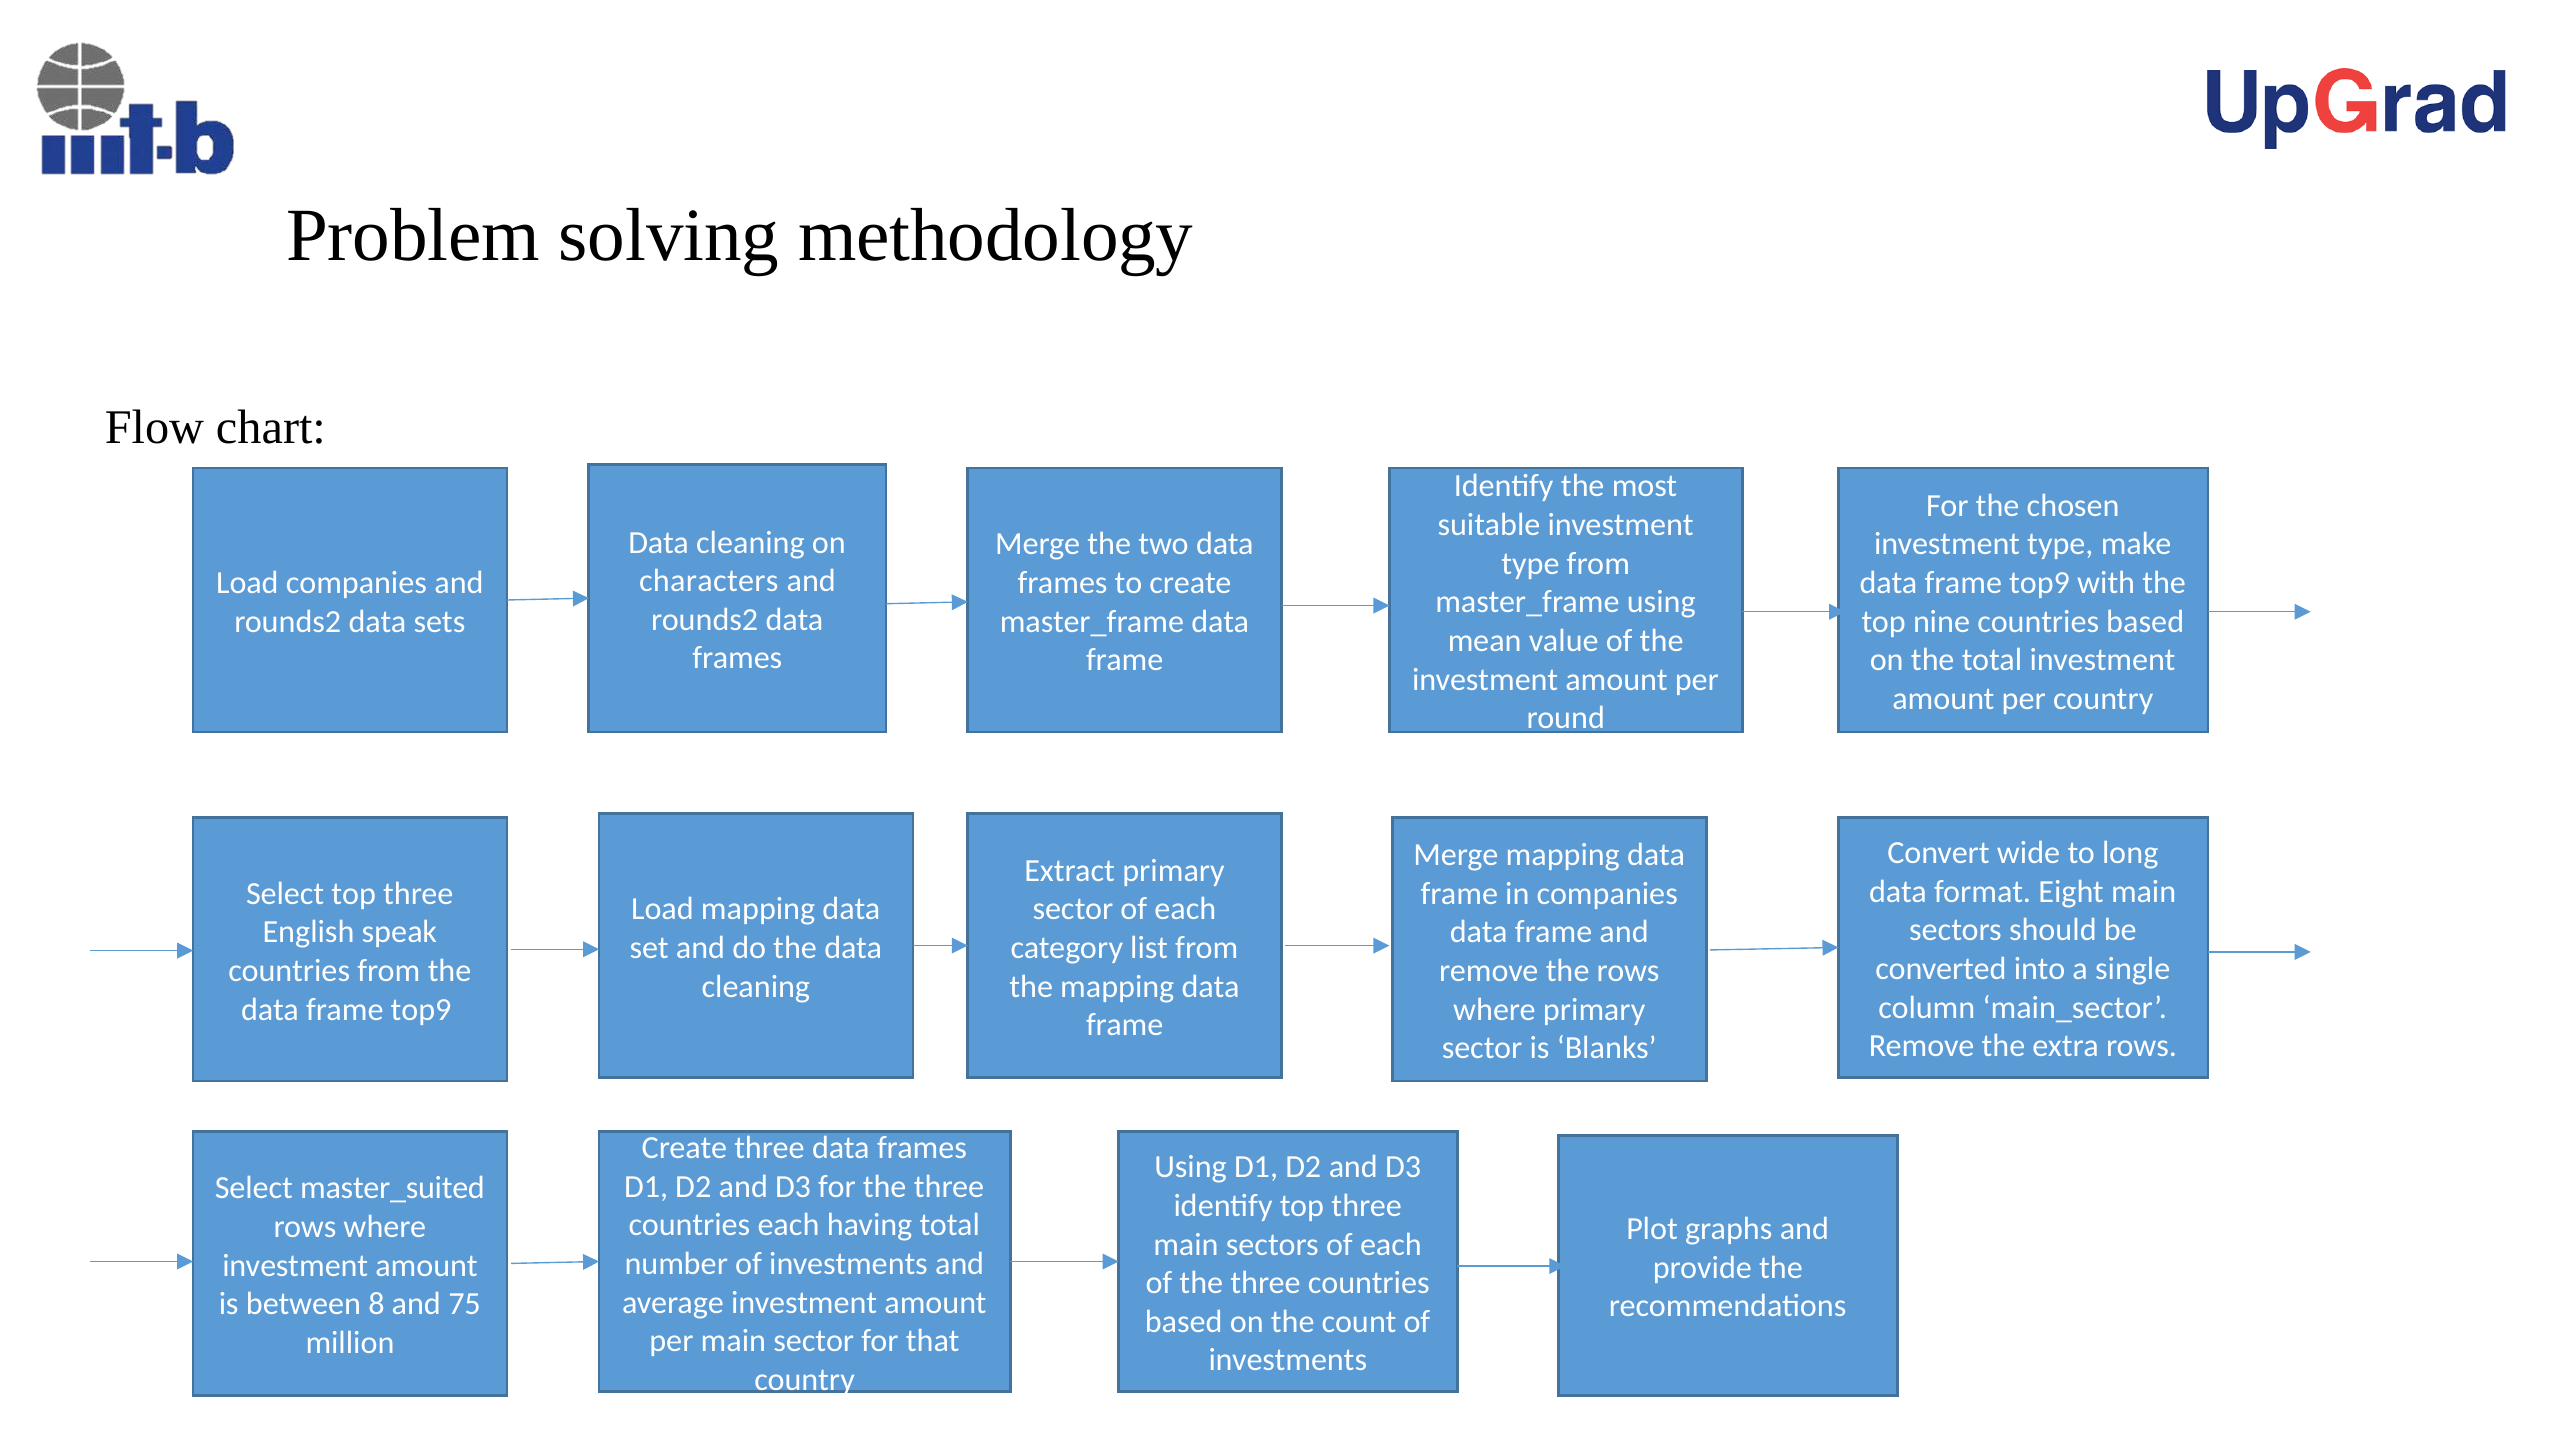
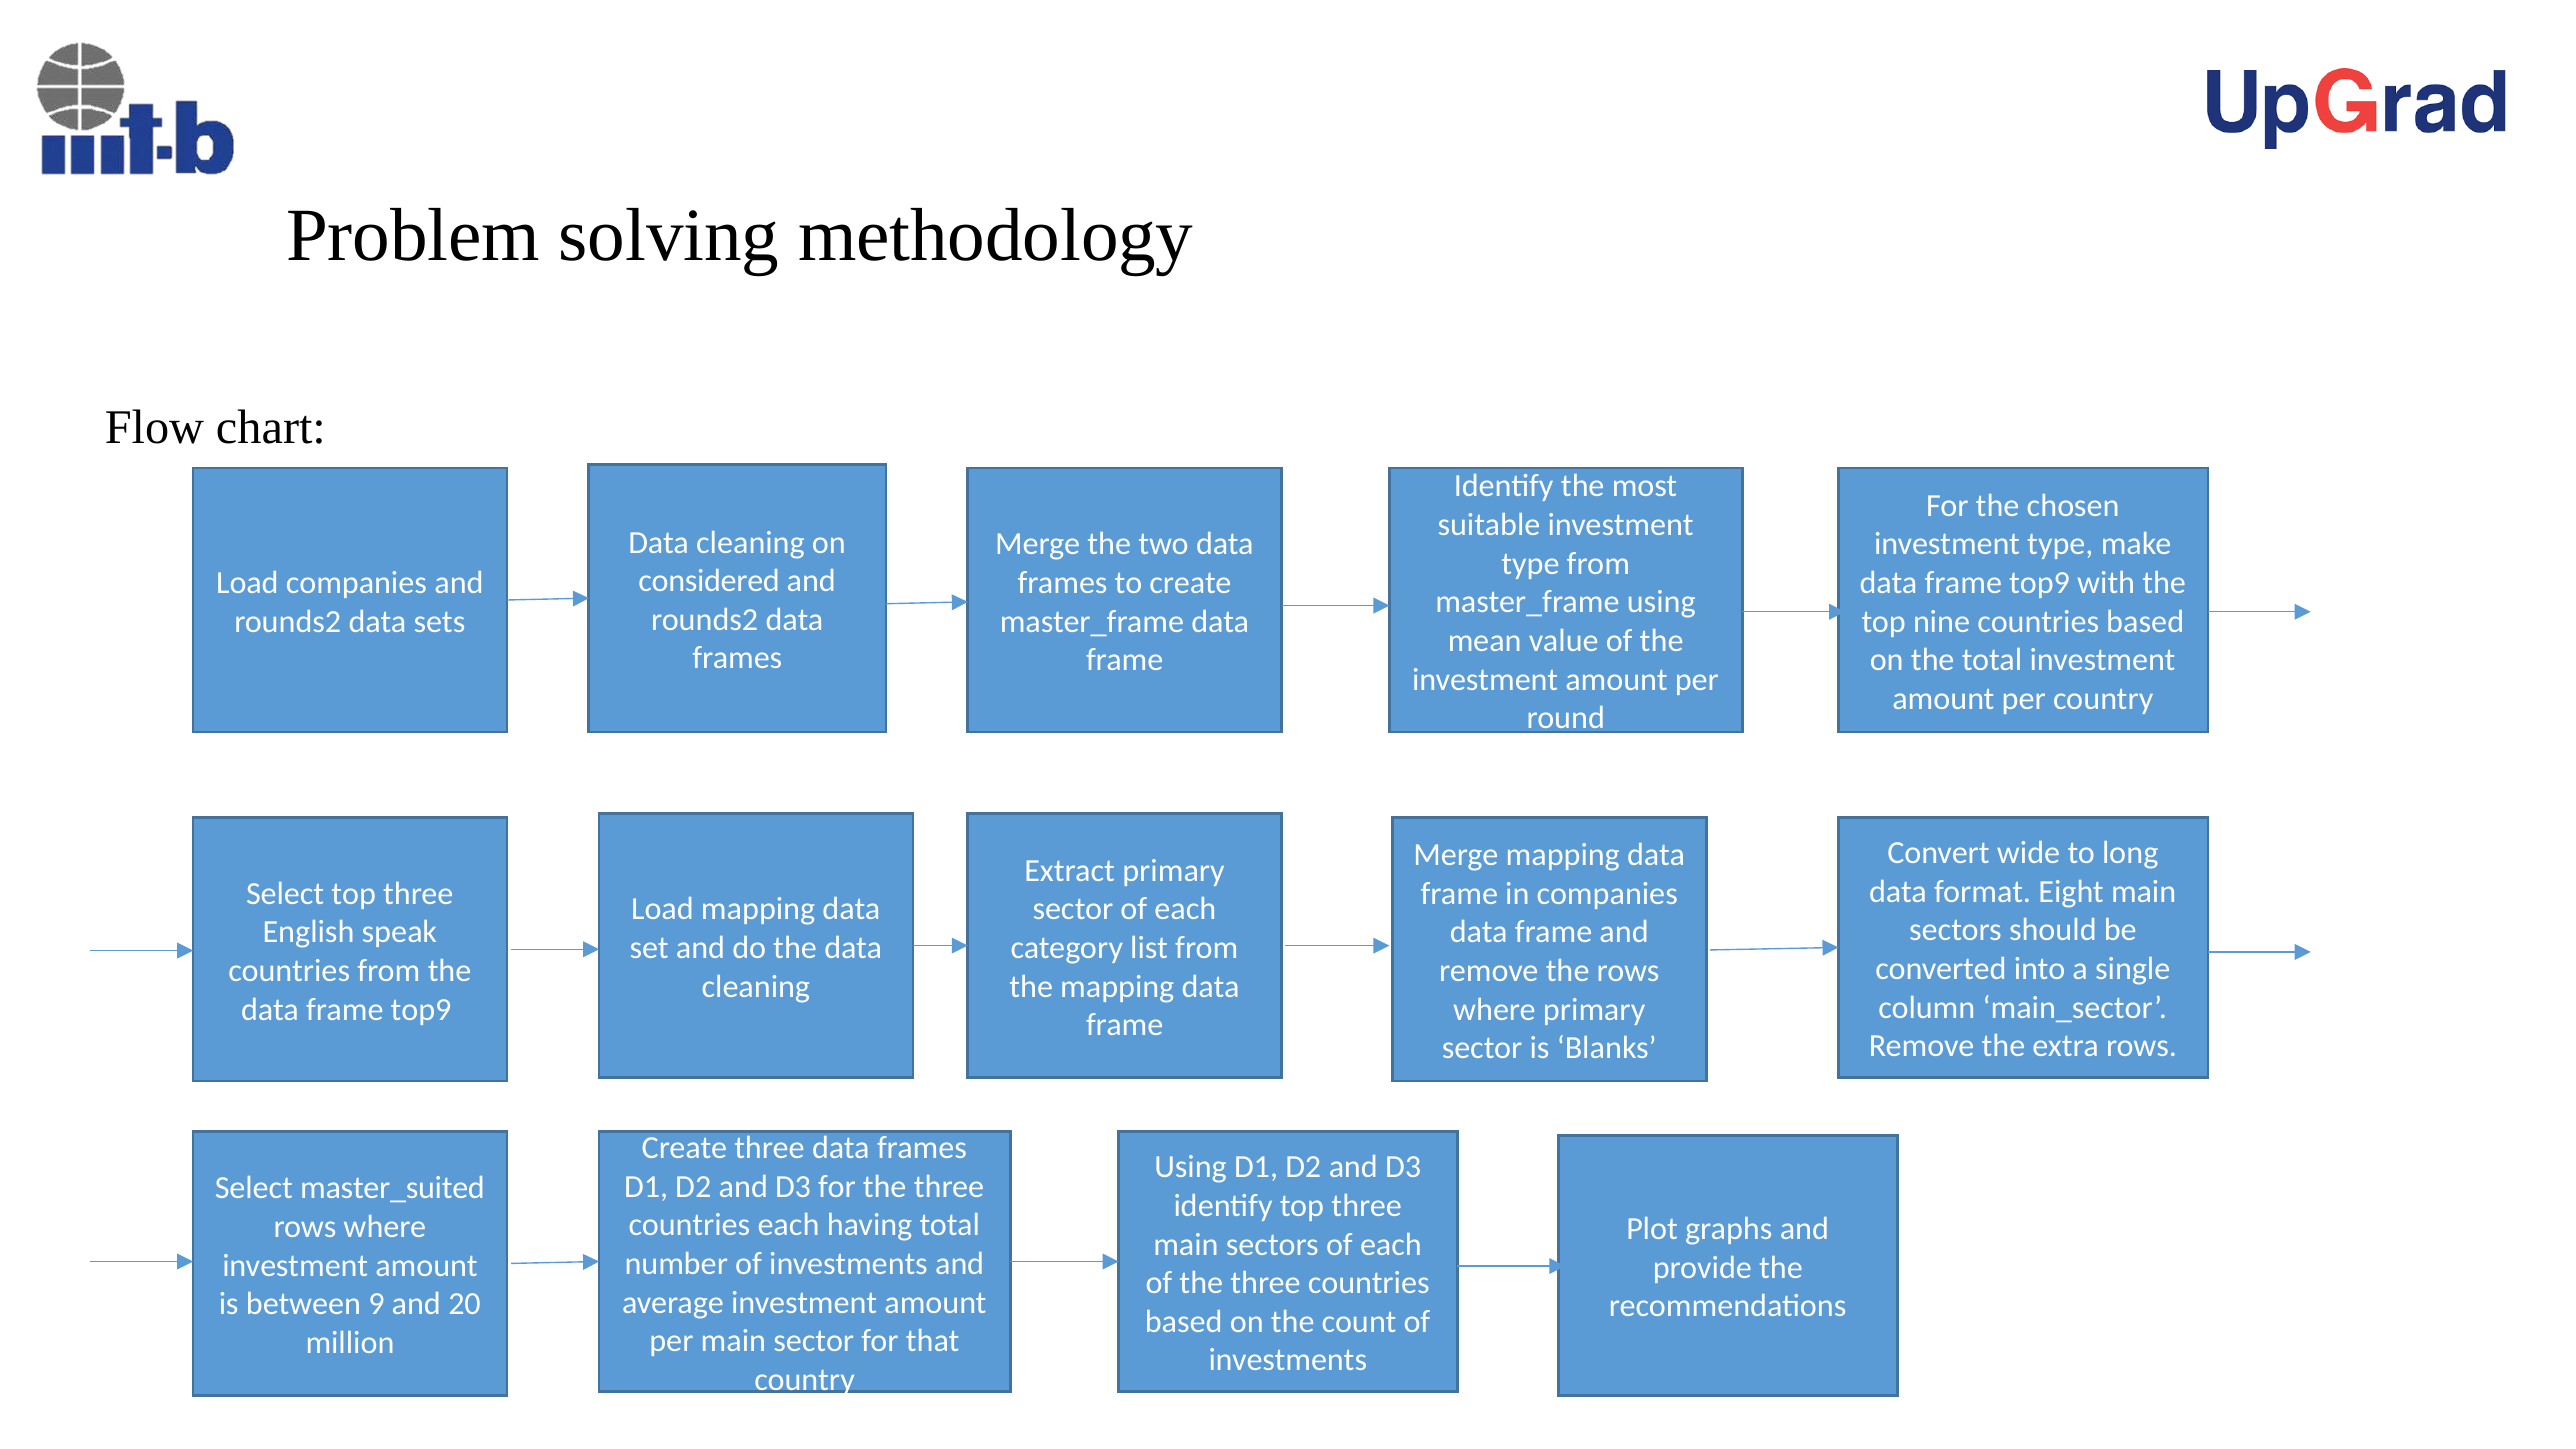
characters: characters -> considered
8: 8 -> 9
75: 75 -> 20
